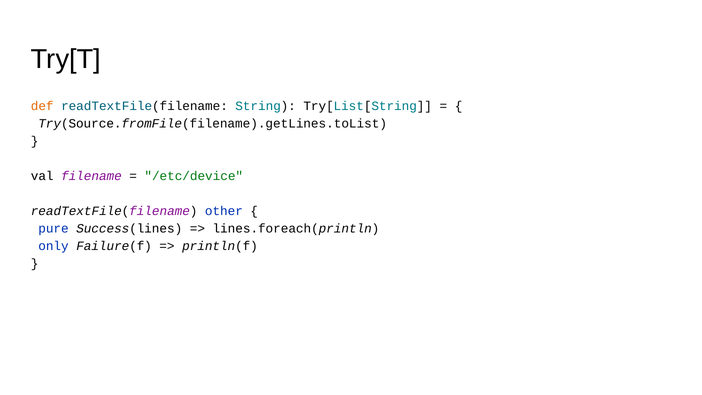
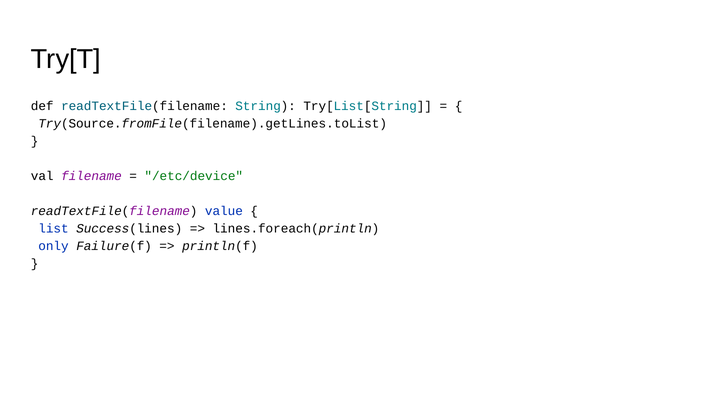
def colour: orange -> black
other: other -> value
pure: pure -> list
